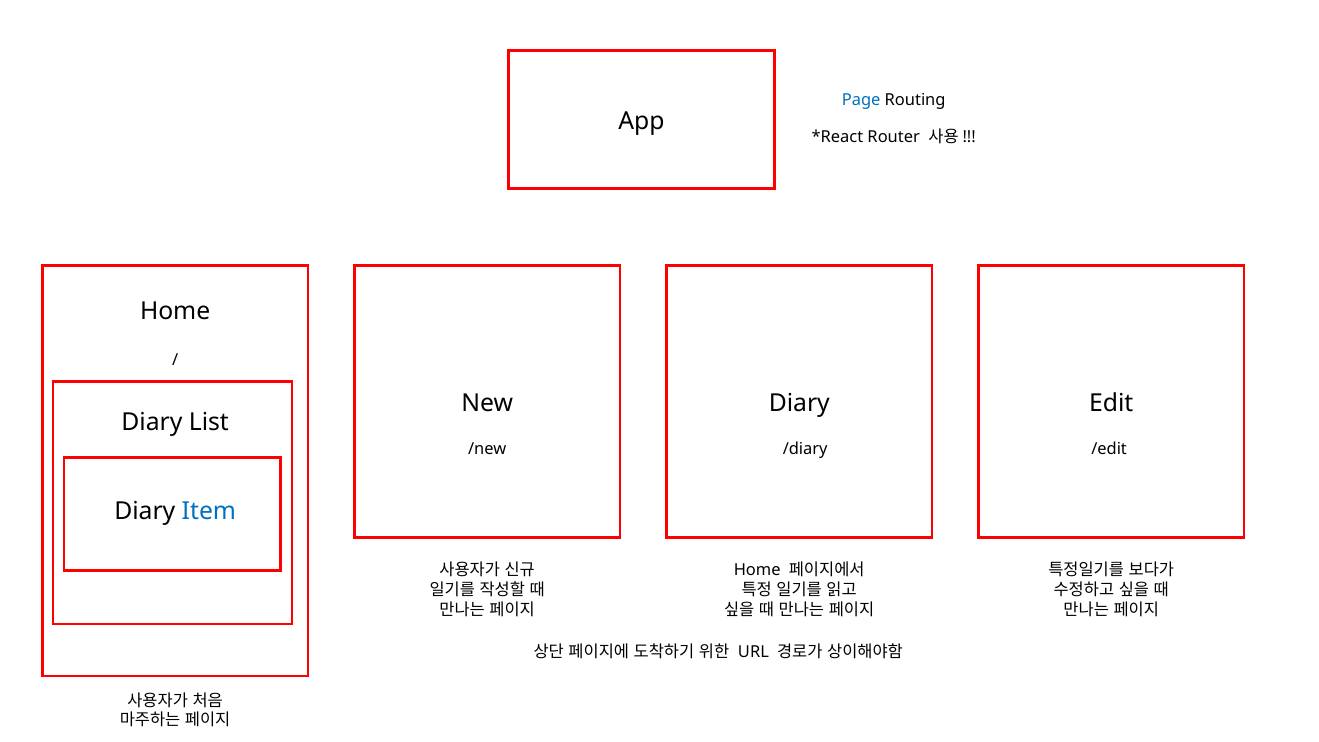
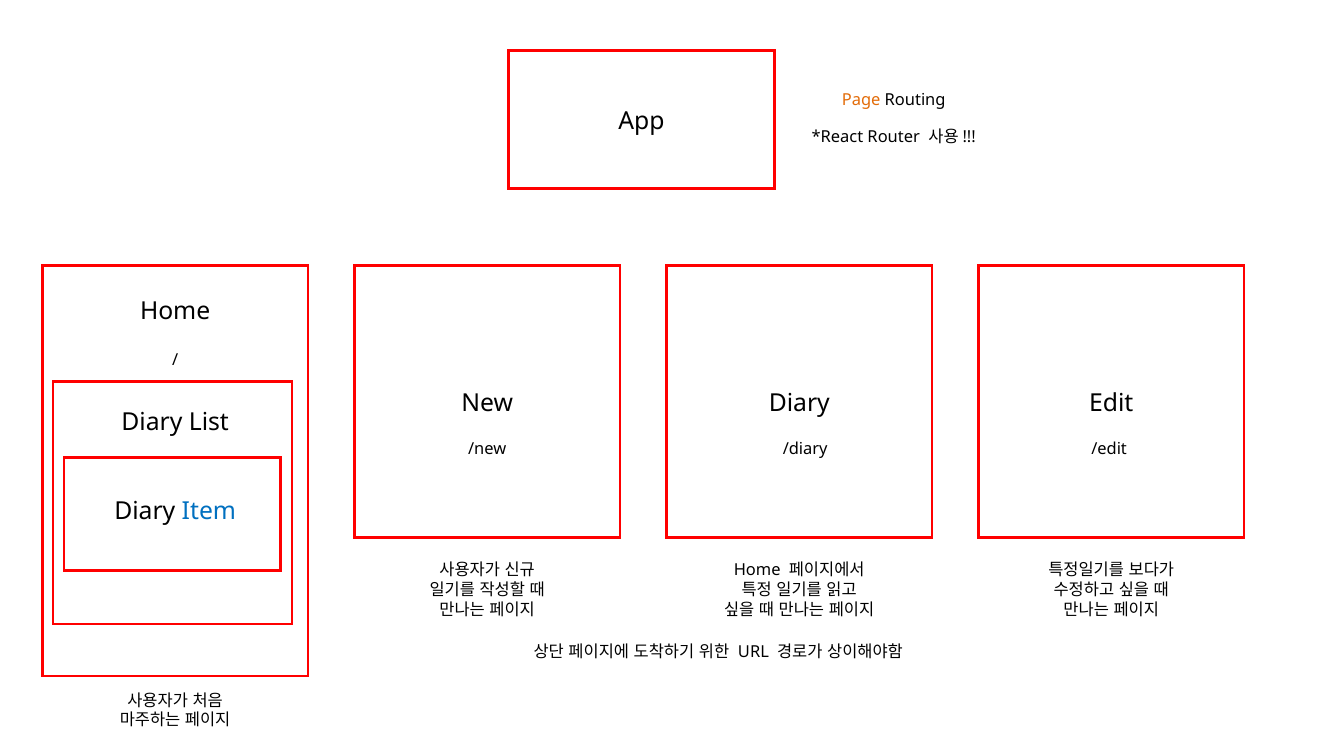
Page colour: blue -> orange
